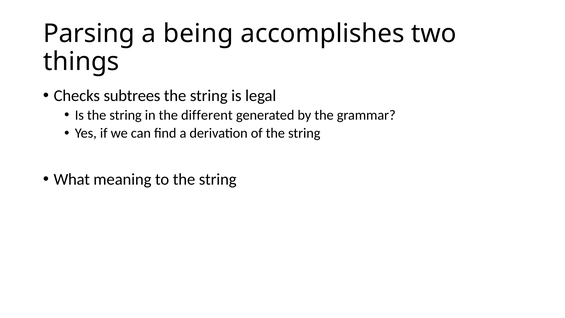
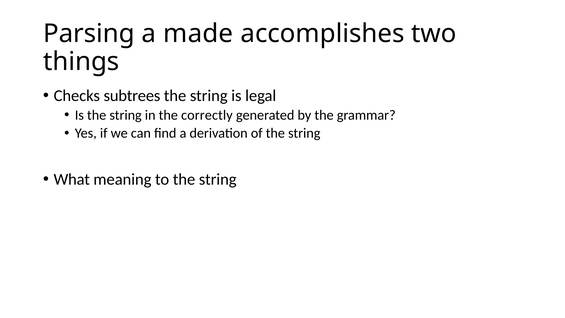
being: being -> made
different: different -> correctly
